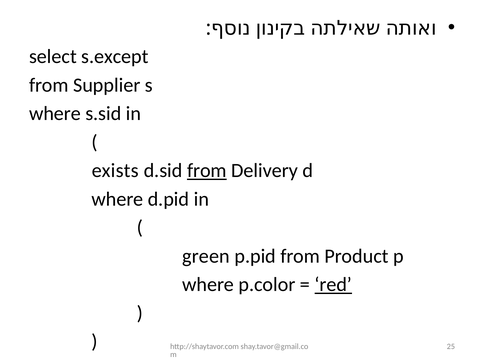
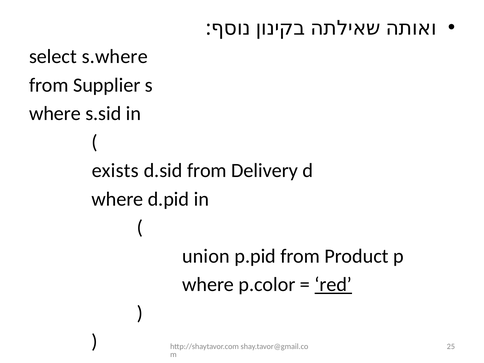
s.except: s.except -> s.where
from at (207, 171) underline: present -> none
green: green -> union
